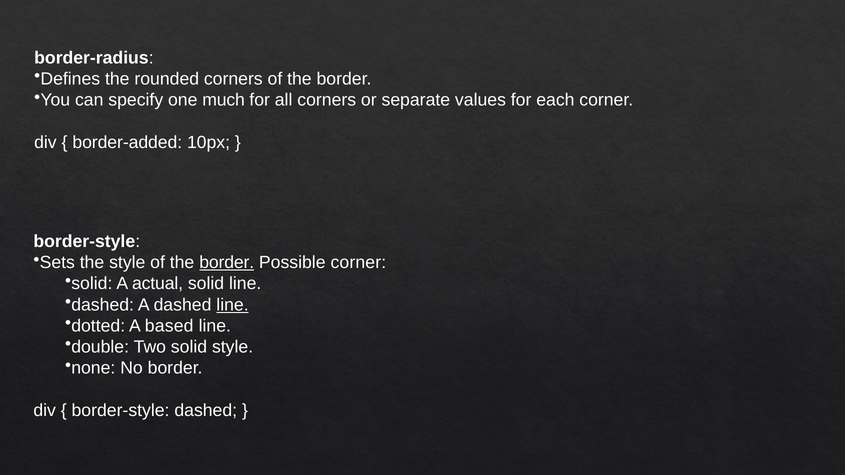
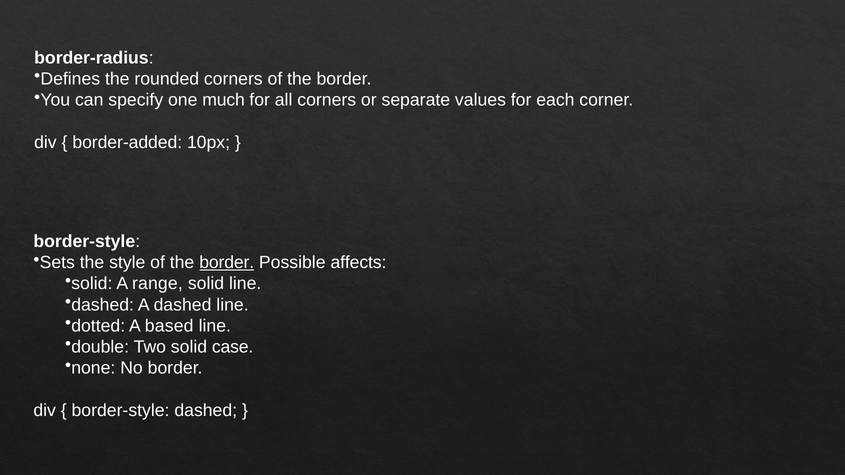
Possible corner: corner -> affects
actual: actual -> range
line at (232, 305) underline: present -> none
solid style: style -> case
